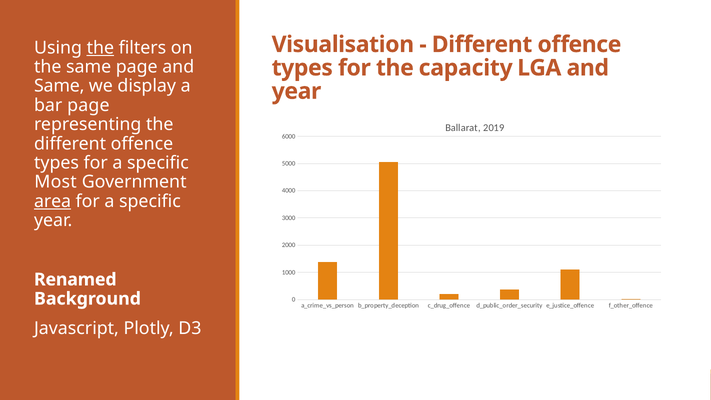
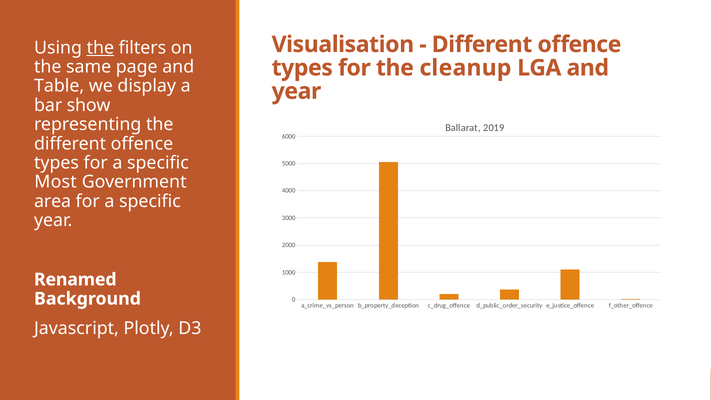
capacity: capacity -> cleanup
Same at (59, 86): Same -> Table
bar page: page -> show
area underline: present -> none
